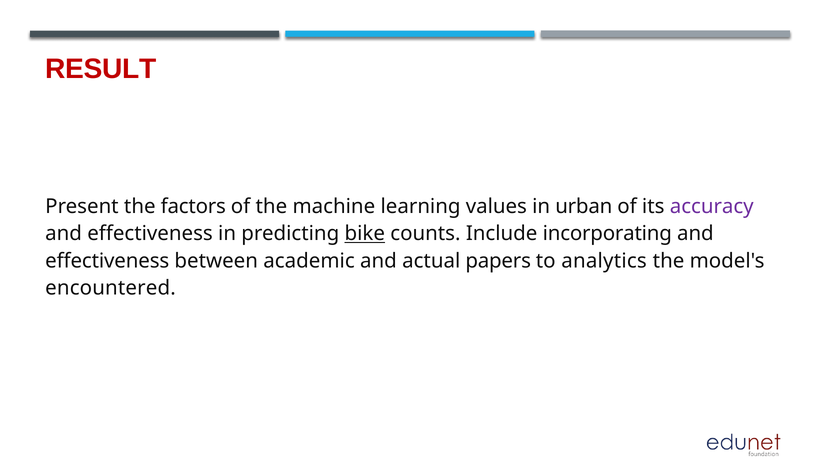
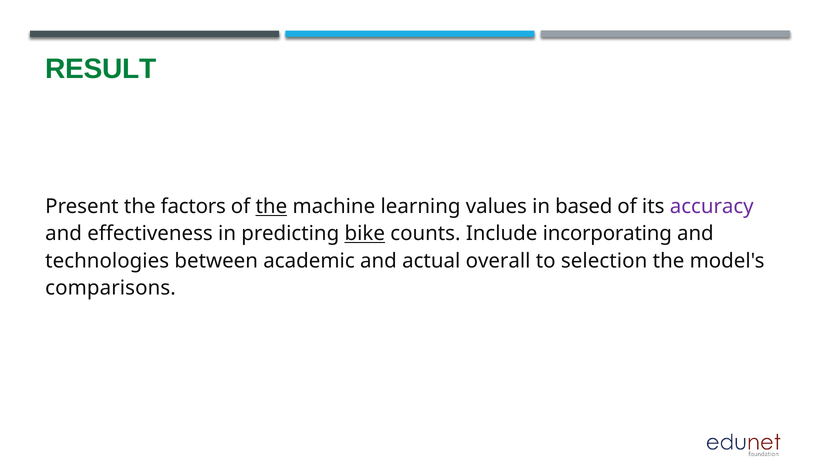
RESULT colour: red -> green
the at (271, 207) underline: none -> present
urban: urban -> based
effectiveness at (107, 261): effectiveness -> technologies
papers: papers -> overall
analytics: analytics -> selection
encountered: encountered -> comparisons
